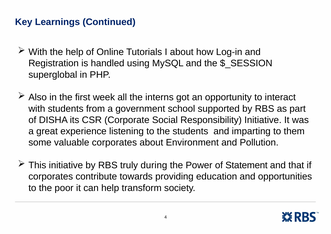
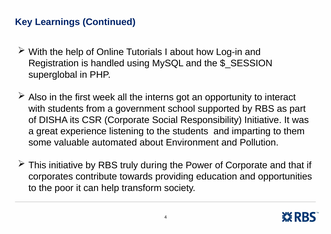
valuable corporates: corporates -> automated
of Statement: Statement -> Corporate
